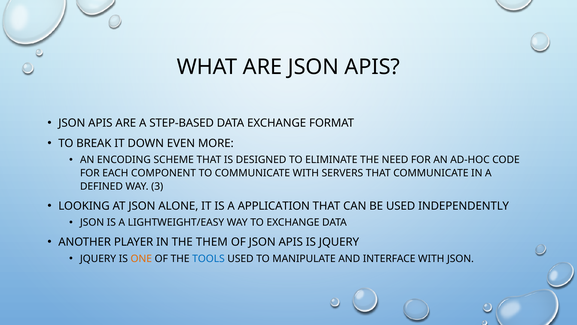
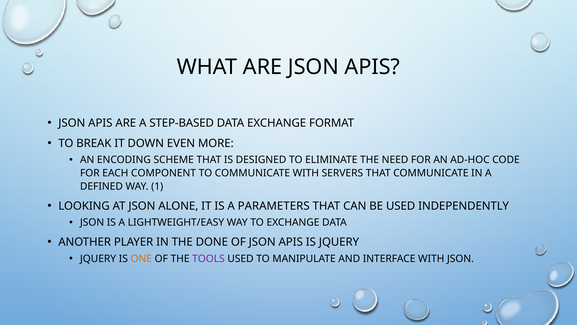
3: 3 -> 1
APPLICATION: APPLICATION -> PARAMETERS
THEM: THEM -> DONE
TOOLS colour: blue -> purple
